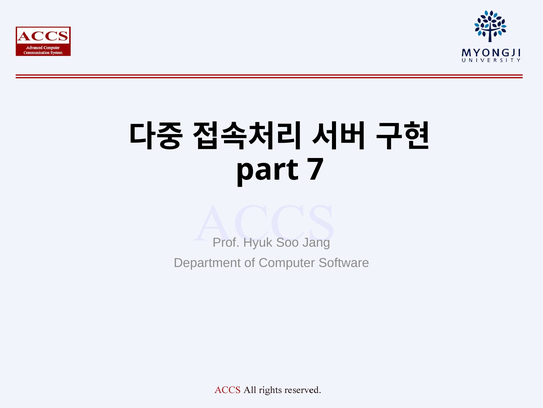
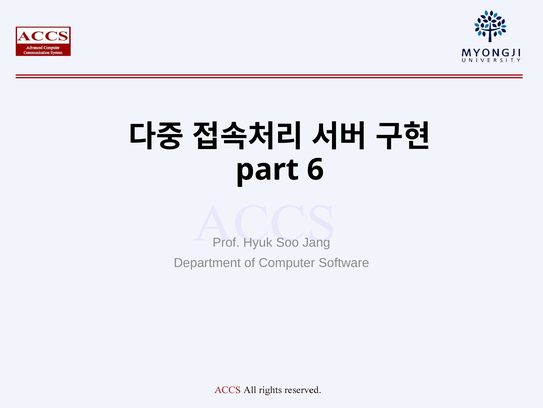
7: 7 -> 6
